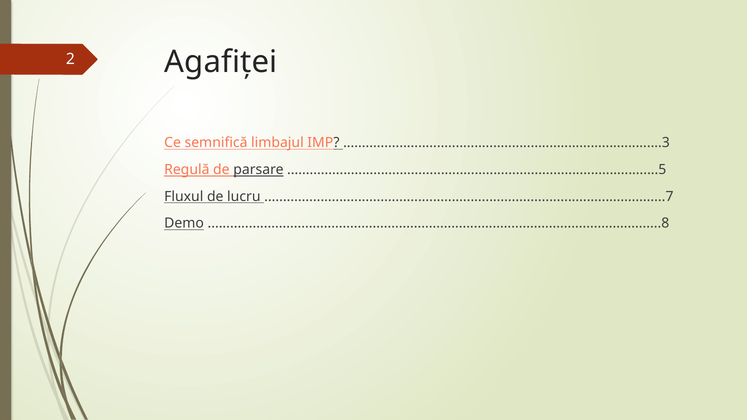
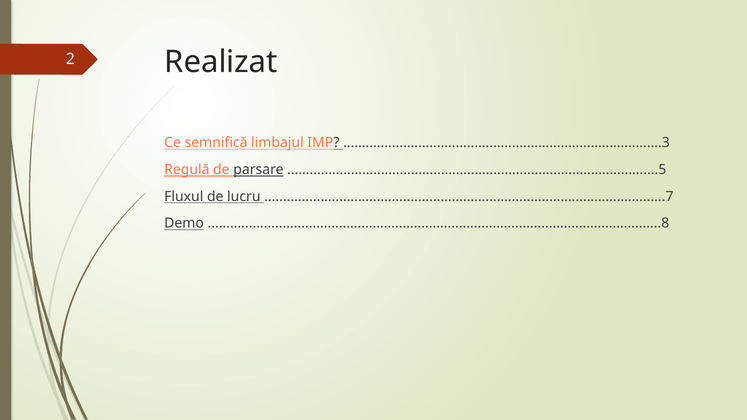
Agafiței: Agafiței -> Realizat
